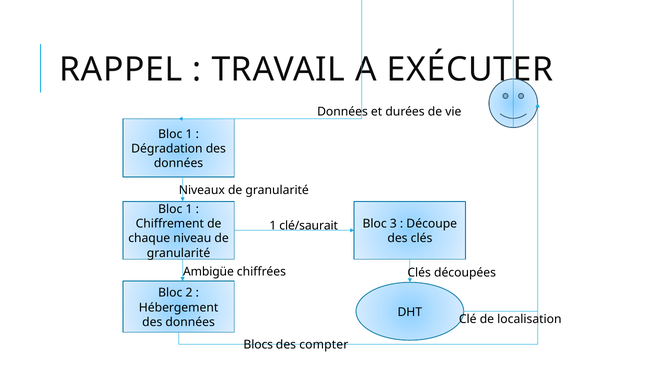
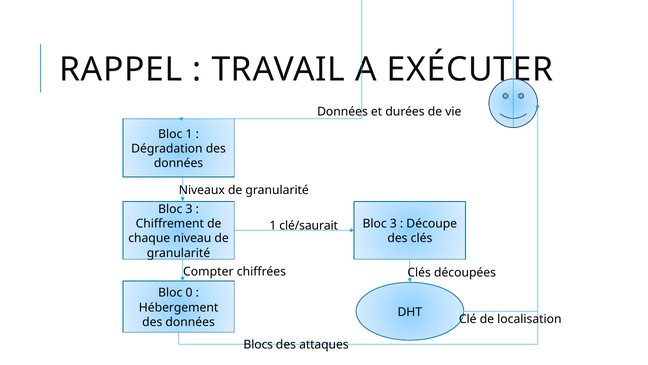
1 at (189, 209): 1 -> 3
Ambigüe: Ambigüe -> Compter
2: 2 -> 0
compter: compter -> attaques
